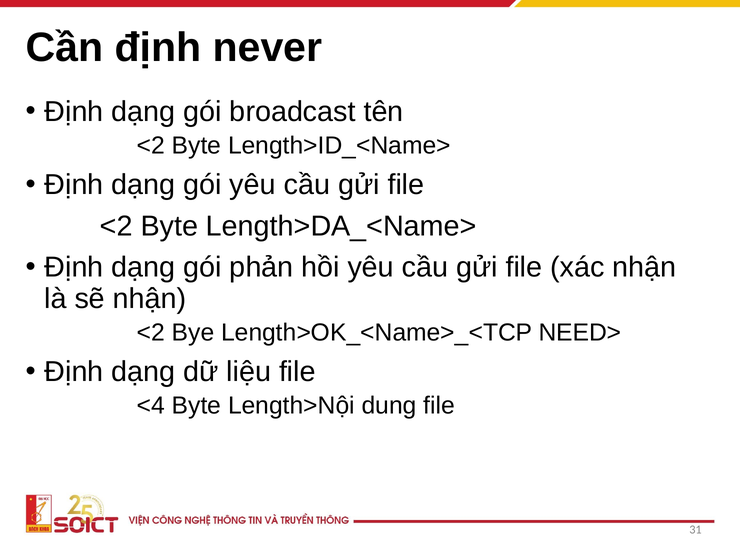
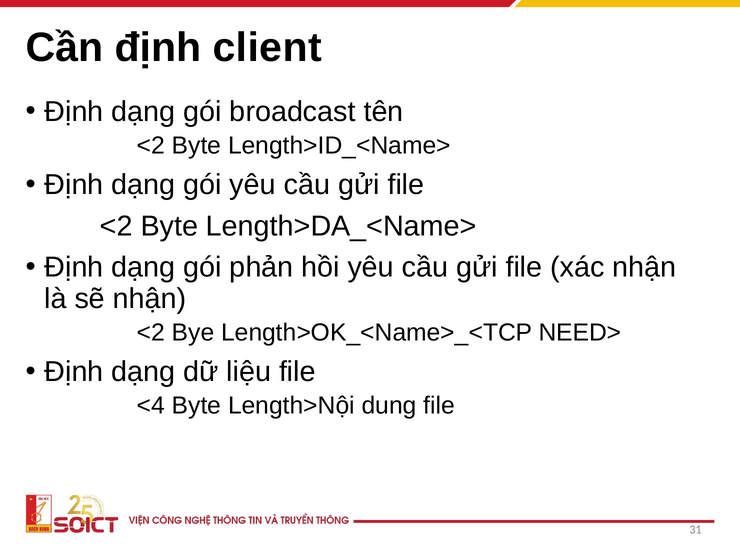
never: never -> client
